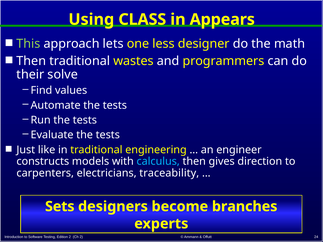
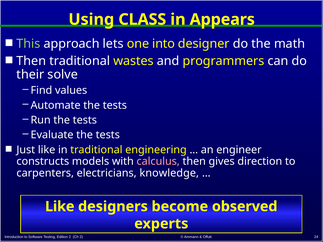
less: less -> into
calculus colour: light blue -> pink
traceability: traceability -> knowledge
Sets at (60, 207): Sets -> Like
branches: branches -> observed
